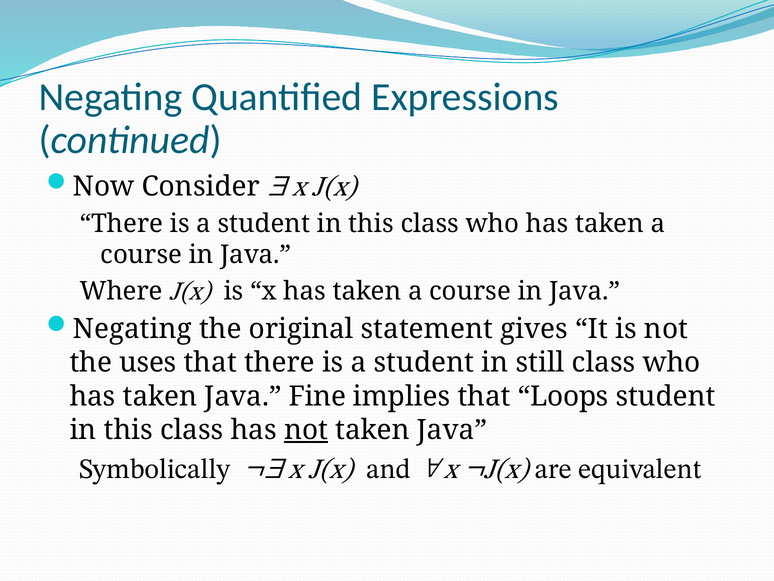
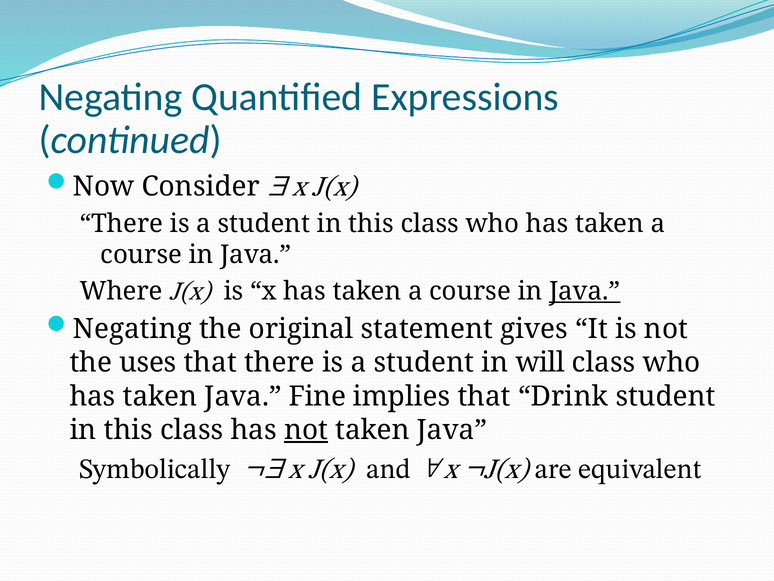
Java at (585, 291) underline: none -> present
still: still -> will
Loops: Loops -> Drink
